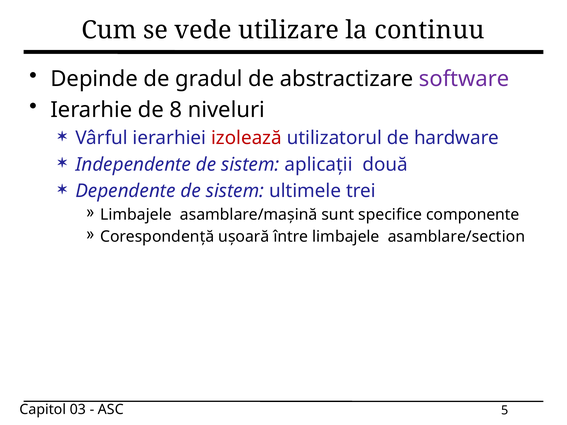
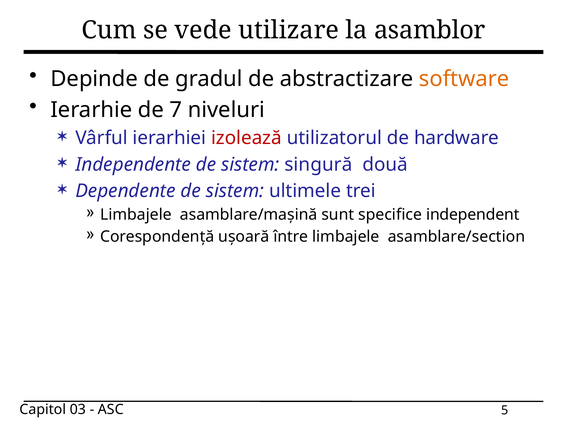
continuu: continuu -> asamblor
software colour: purple -> orange
8: 8 -> 7
aplicații: aplicații -> singură
componente: componente -> independent
